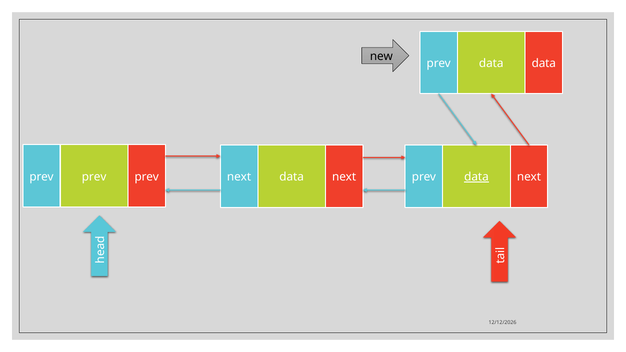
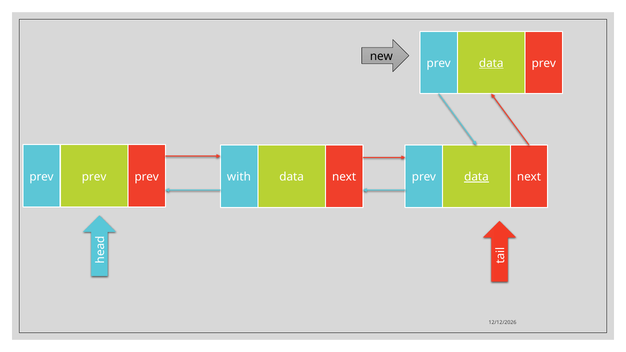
data at (491, 63) underline: none -> present
data at (544, 63): data -> prev
next at (239, 177): next -> with
